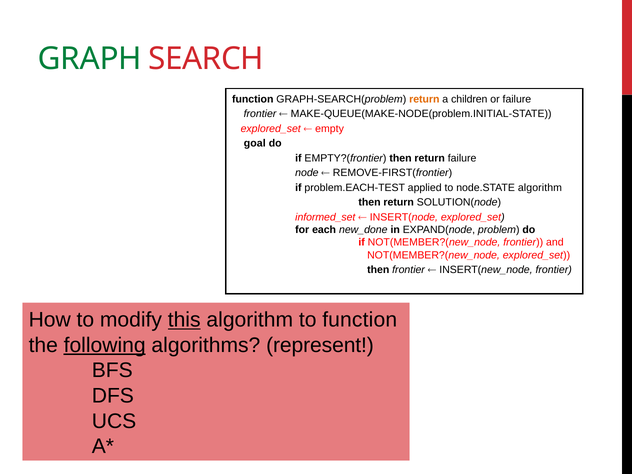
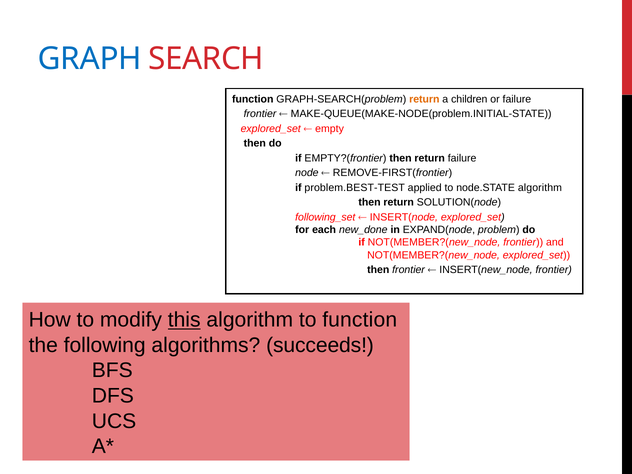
GRAPH colour: green -> blue
goal at (255, 143): goal -> then
problem.EACH-TEST: problem.EACH-TEST -> problem.BEST-TEST
informed_set: informed_set -> following_set
following underline: present -> none
represent: represent -> succeeds
